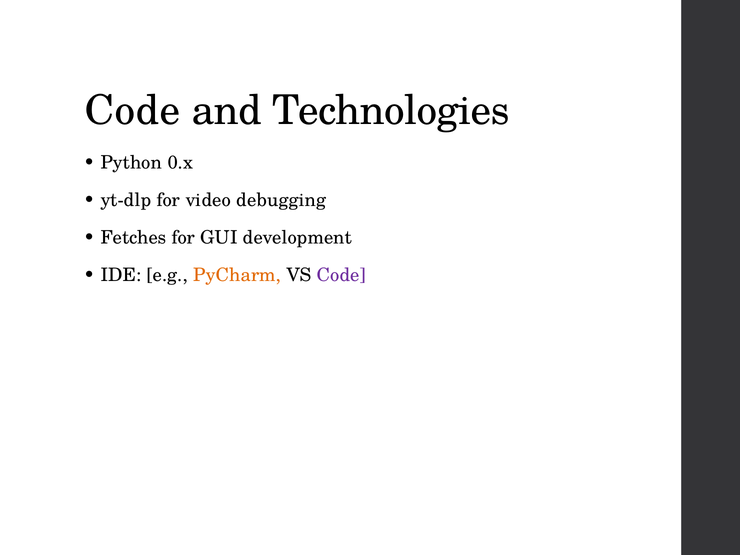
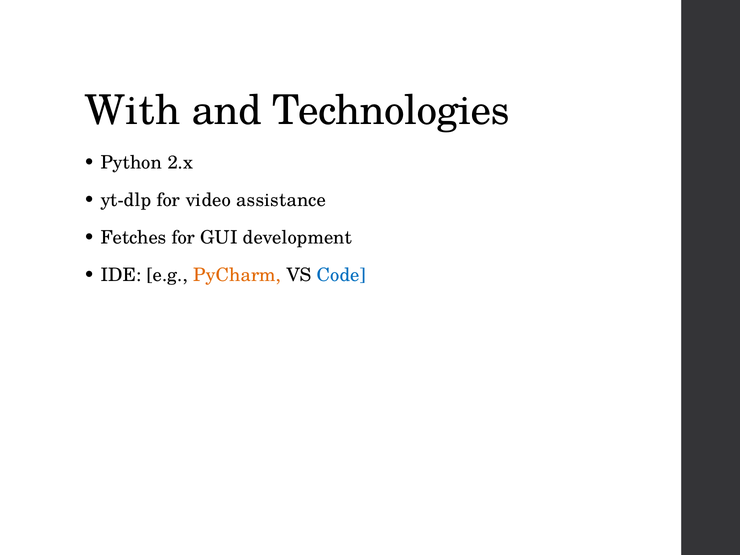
Code at (132, 111): Code -> With
0.x: 0.x -> 2.x
debugging: debugging -> assistance
Code at (341, 275) colour: purple -> blue
